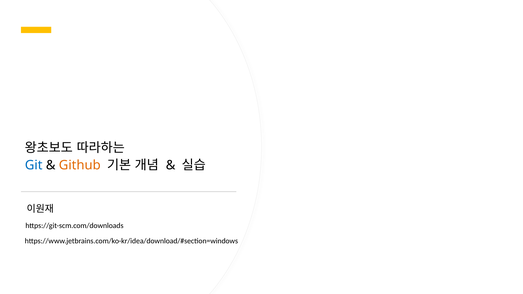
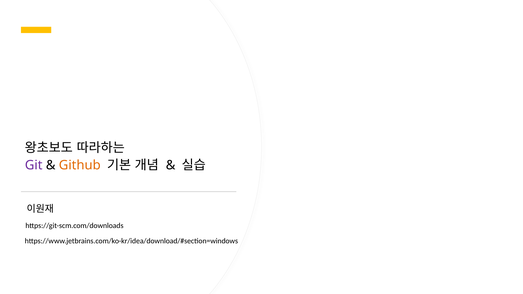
Git colour: blue -> purple
